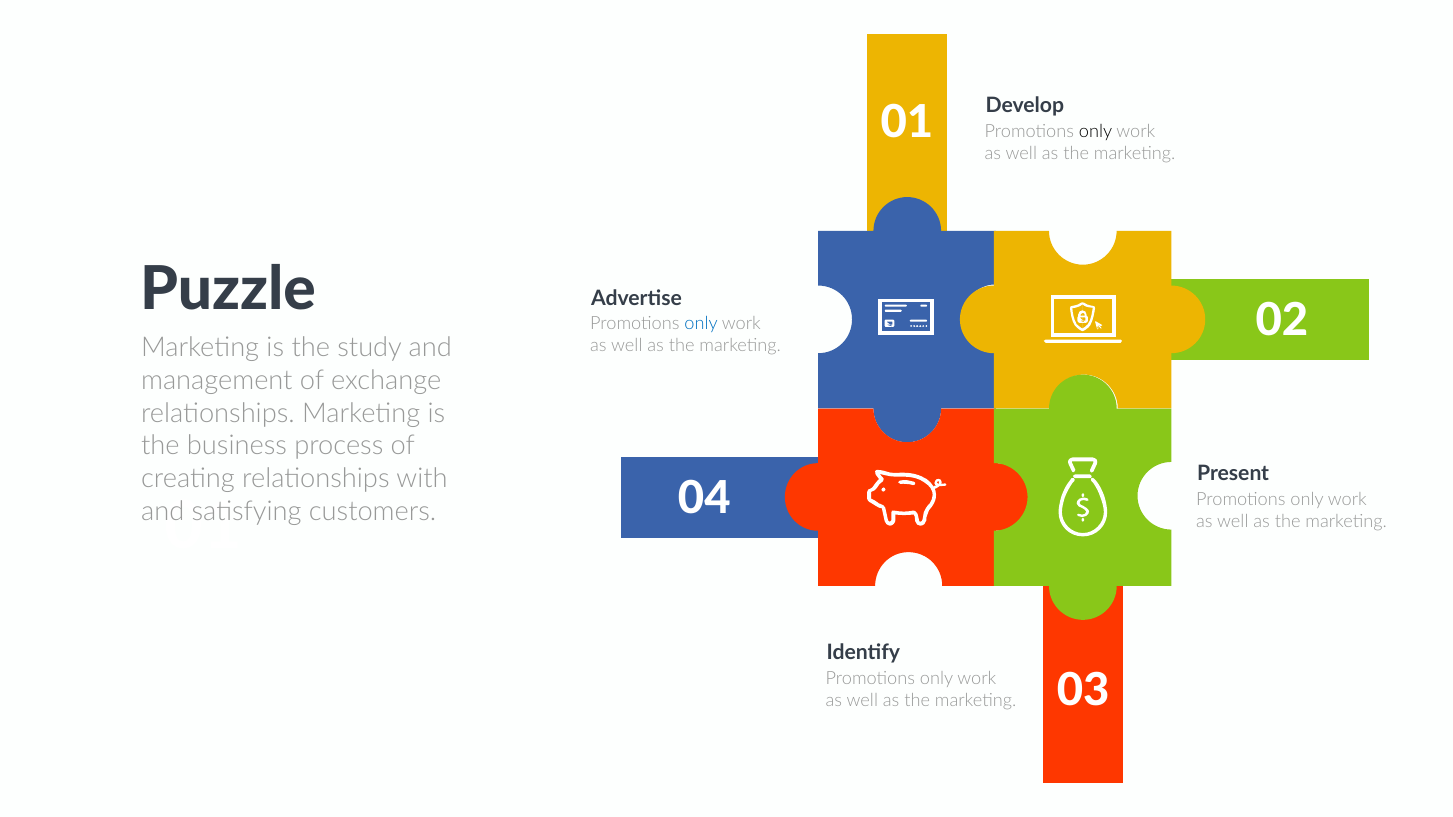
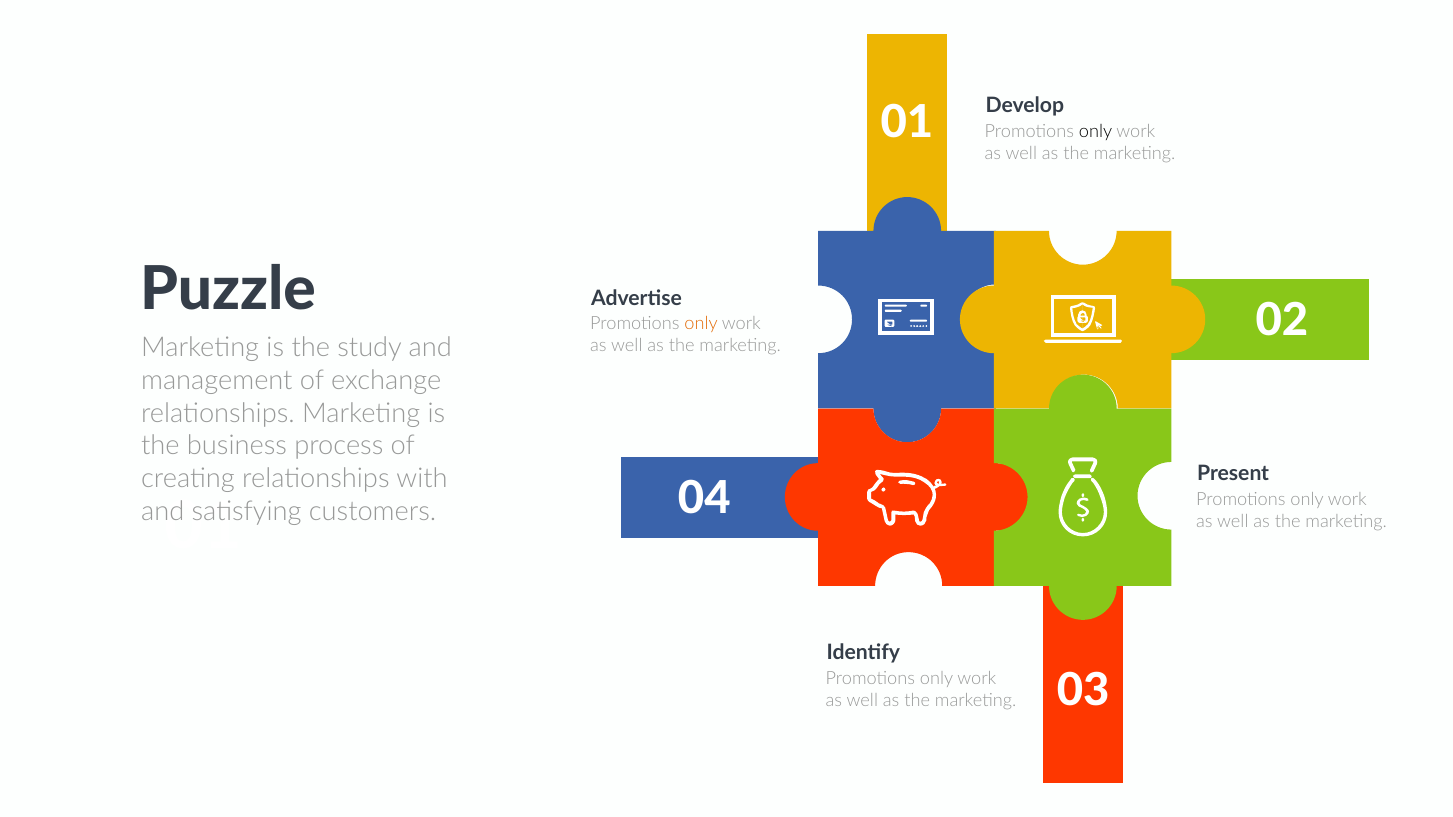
only at (701, 324) colour: blue -> orange
